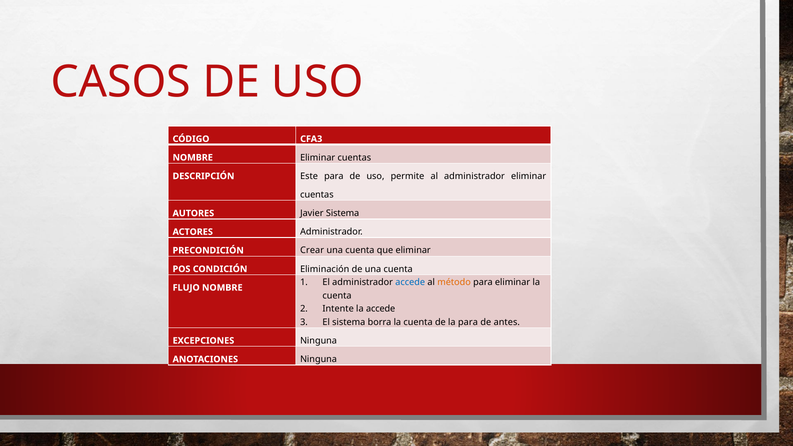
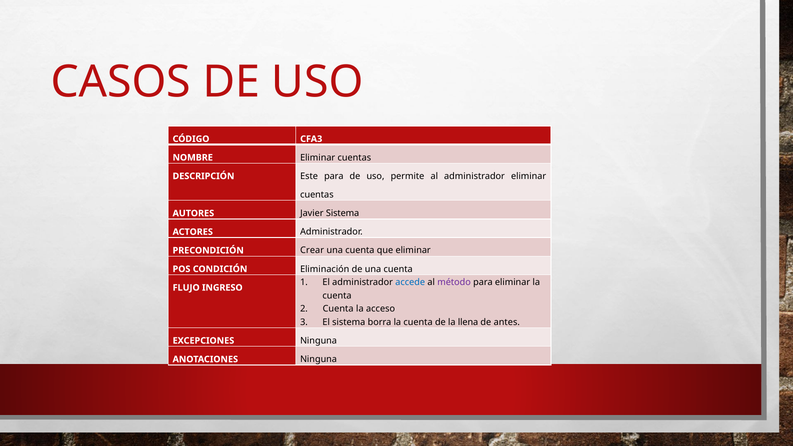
método colour: orange -> purple
FLUJO NOMBRE: NOMBRE -> INGRESO
Intente at (338, 309): Intente -> Cuenta
la accede: accede -> acceso
la para: para -> llena
